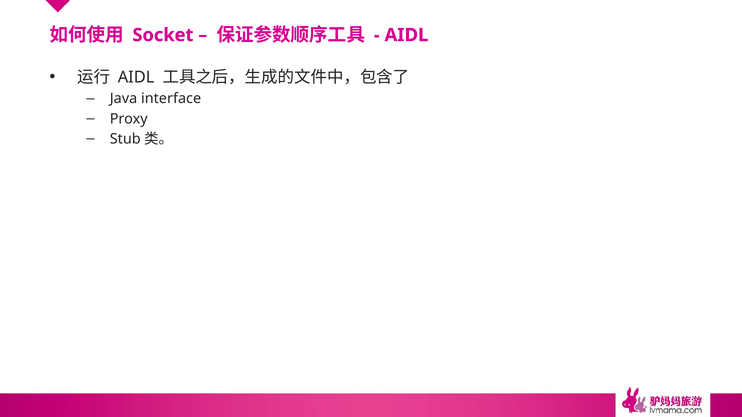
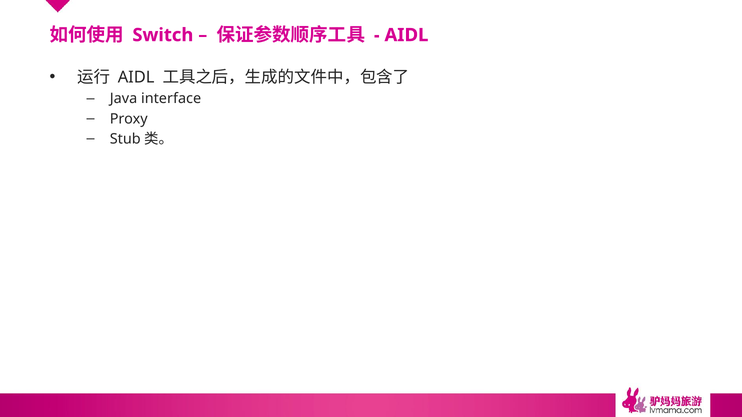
Socket: Socket -> Switch
